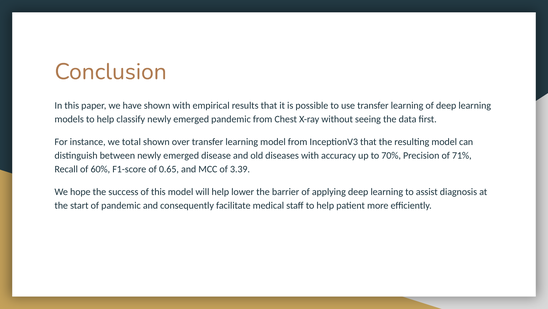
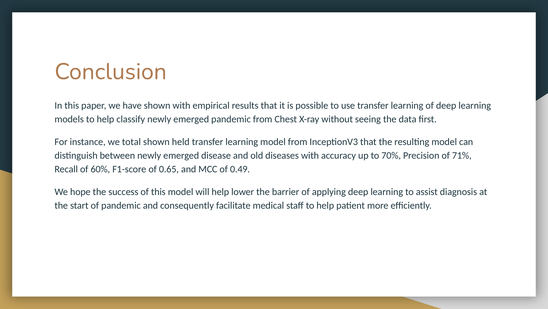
over: over -> held
3.39: 3.39 -> 0.49
